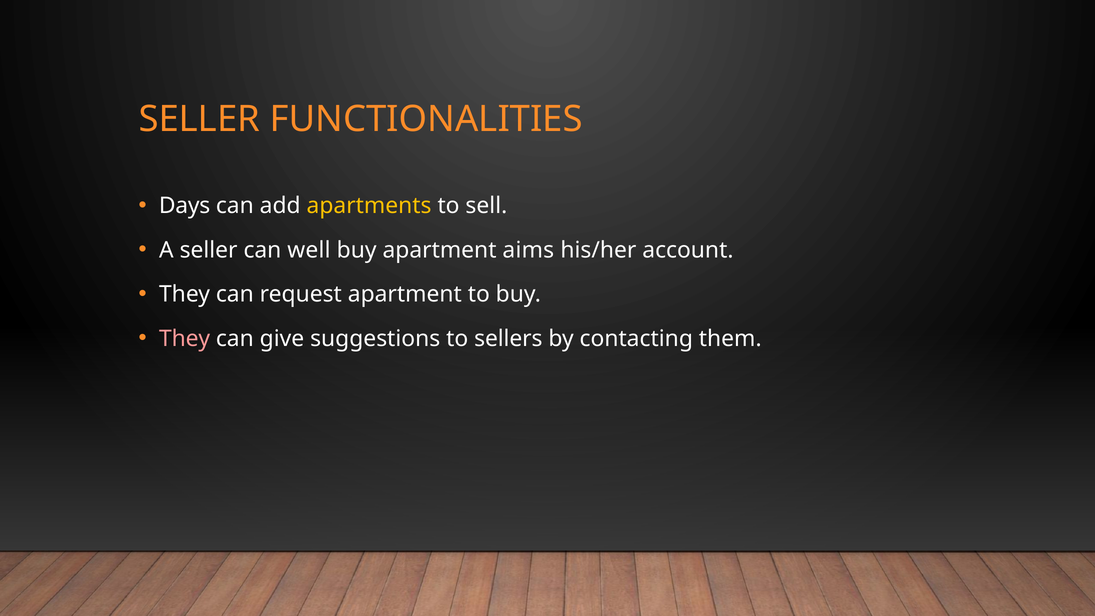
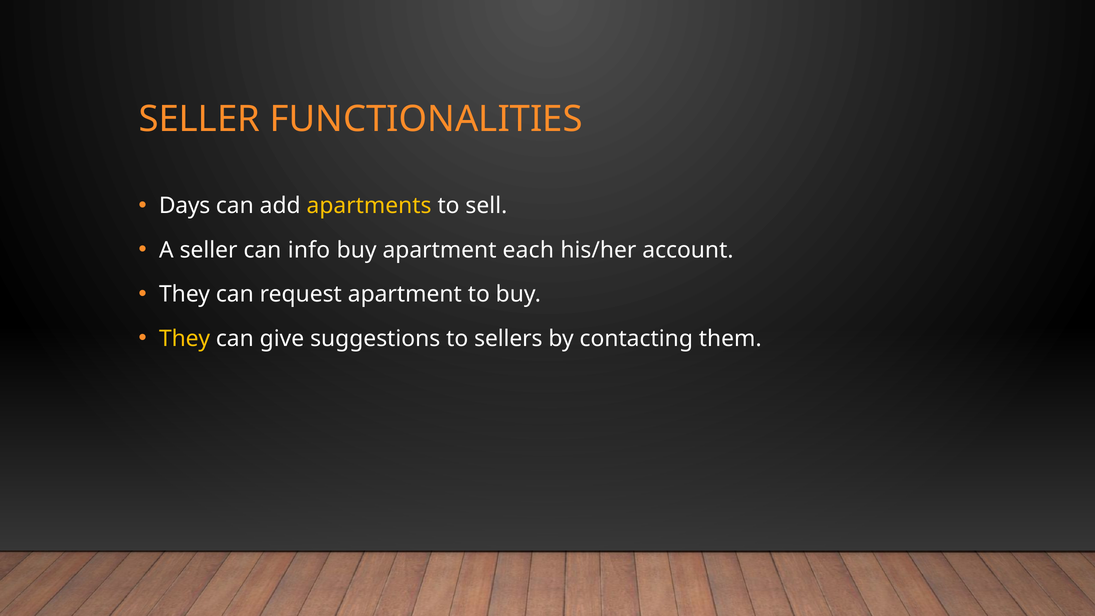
well: well -> info
aims: aims -> each
They at (185, 339) colour: pink -> yellow
